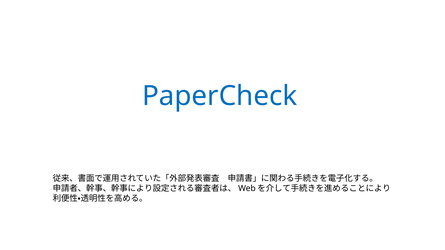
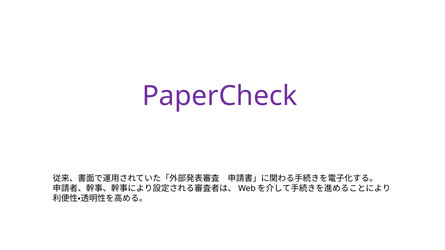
PaperCheck colour: blue -> purple
